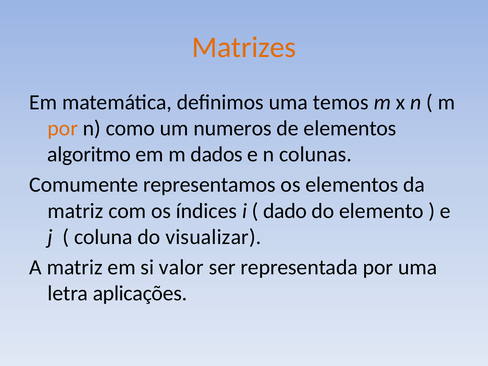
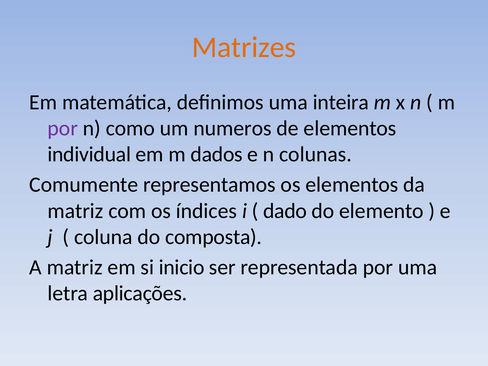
temos: temos -> inteira
por at (63, 128) colour: orange -> purple
algoritmo: algoritmo -> individual
visualizar: visualizar -> composta
valor: valor -> inicio
